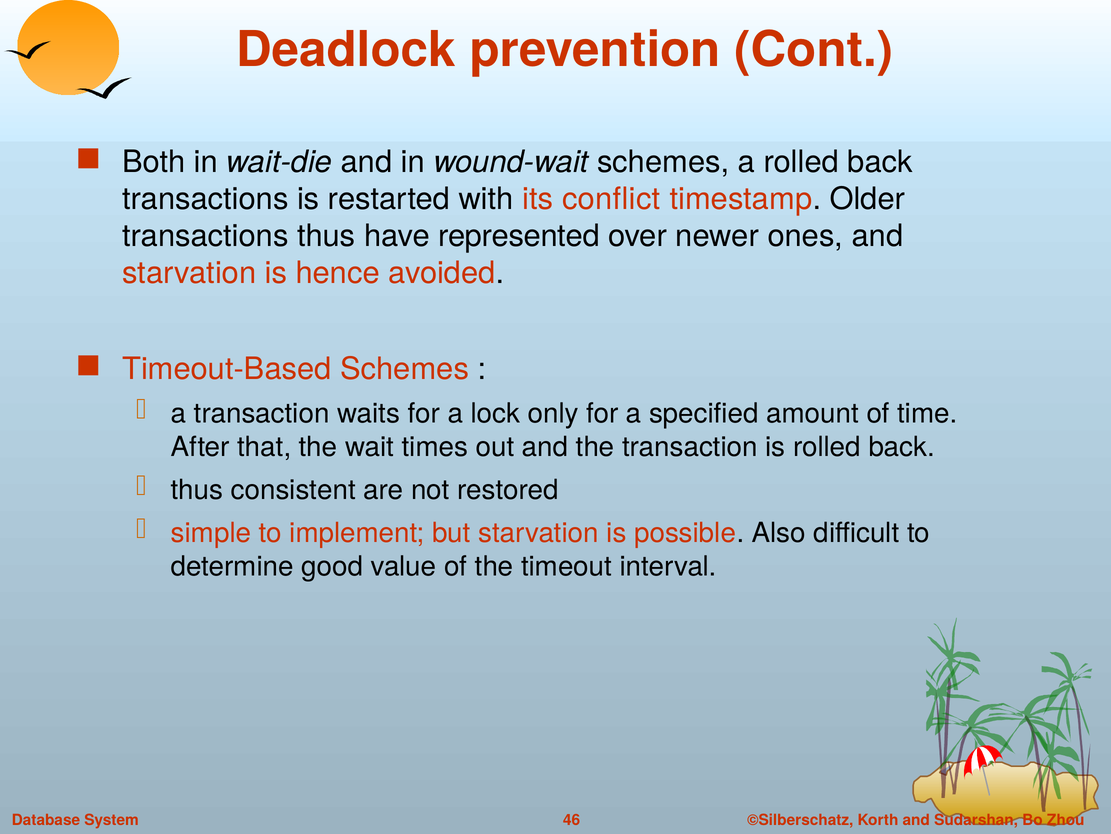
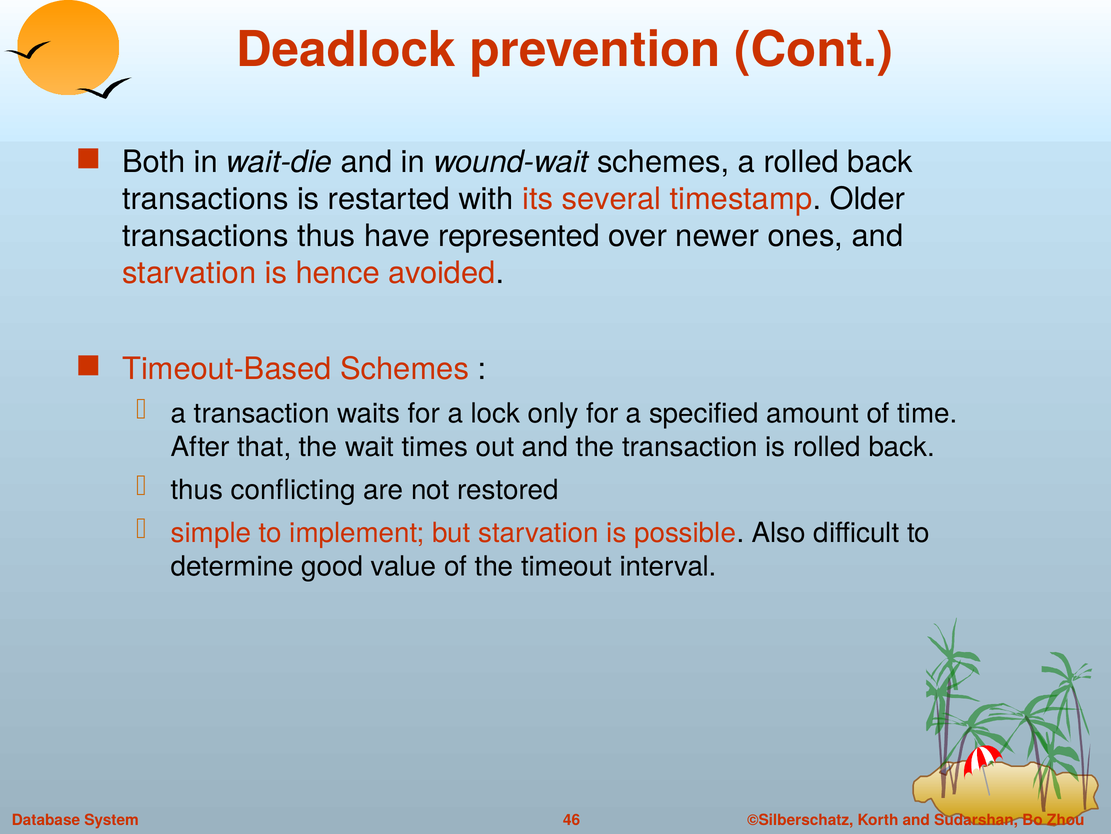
conflict: conflict -> several
consistent: consistent -> conflicting
